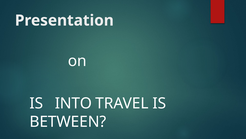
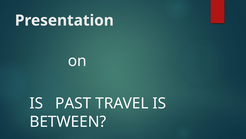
INTO: INTO -> PAST
